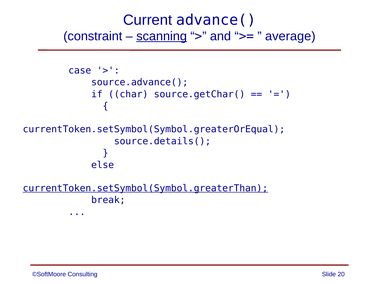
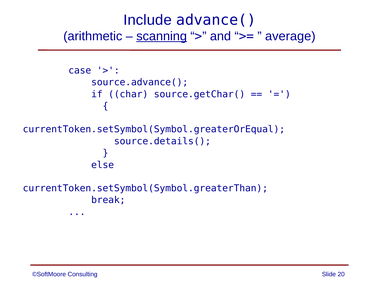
Current: Current -> Include
constraint: constraint -> arithmetic
currentToken.setSymbol(Symbol.greaterThan underline: present -> none
